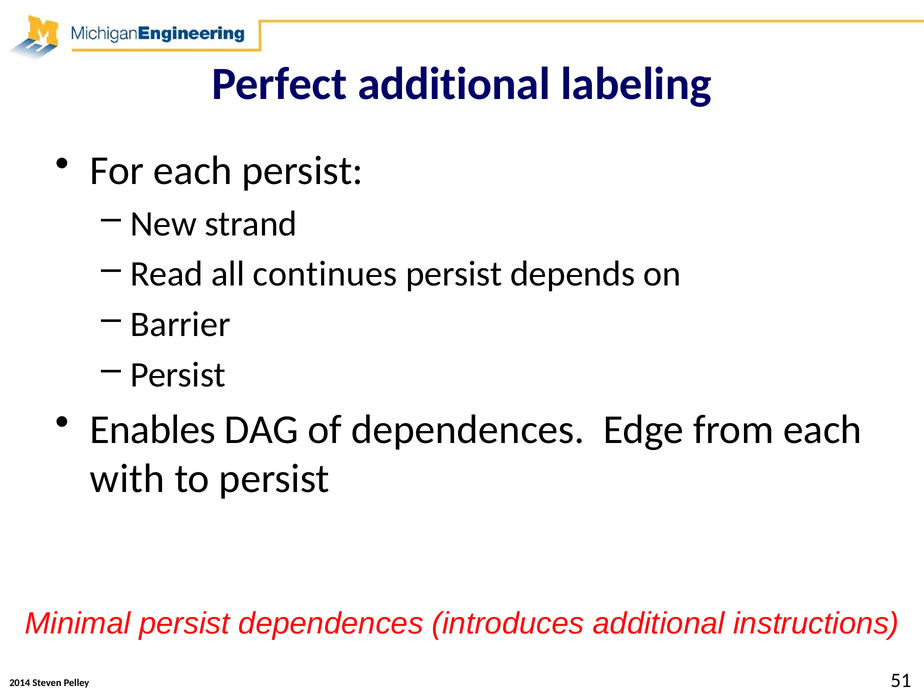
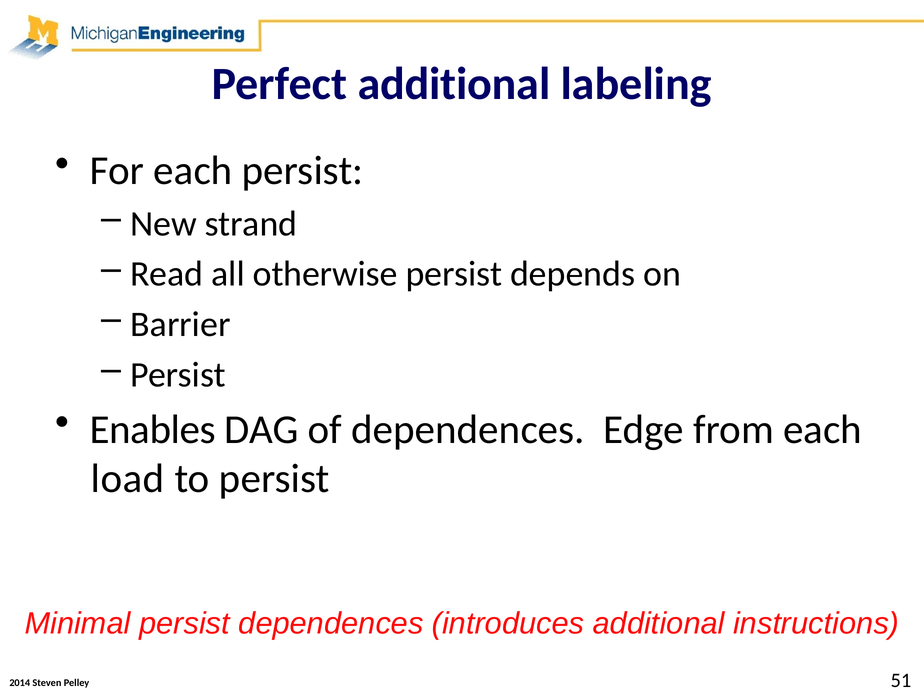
continues: continues -> otherwise
with: with -> load
